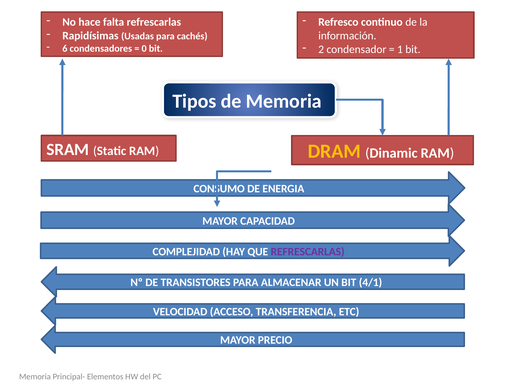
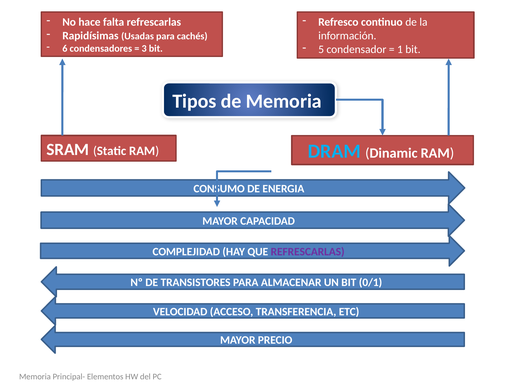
0: 0 -> 3
2: 2 -> 5
DRAM colour: yellow -> light blue
4/1: 4/1 -> 0/1
